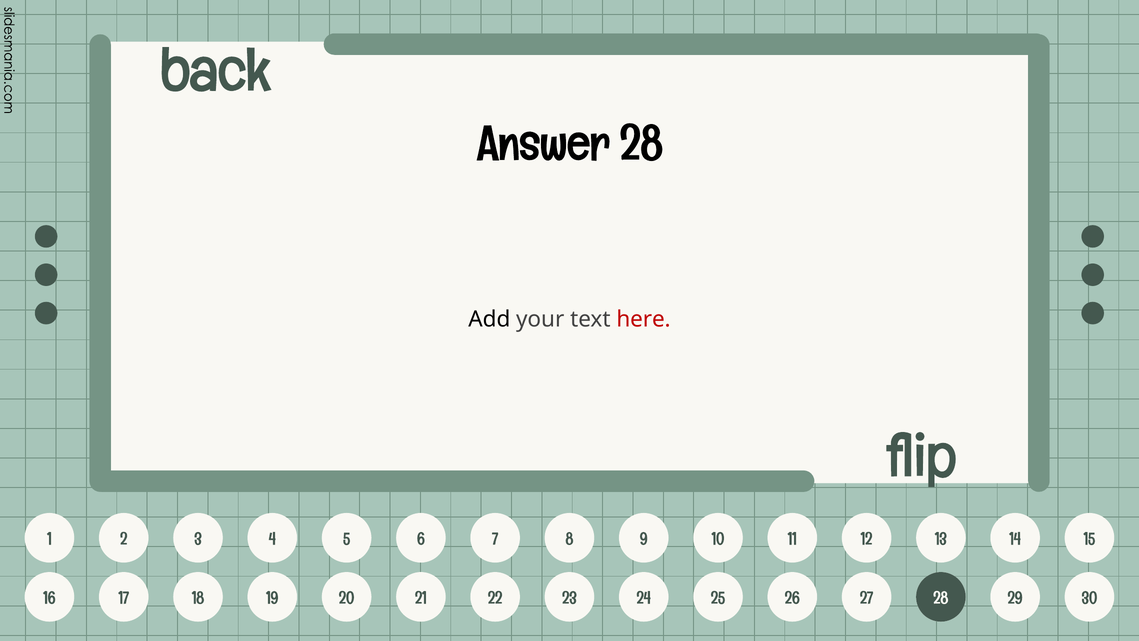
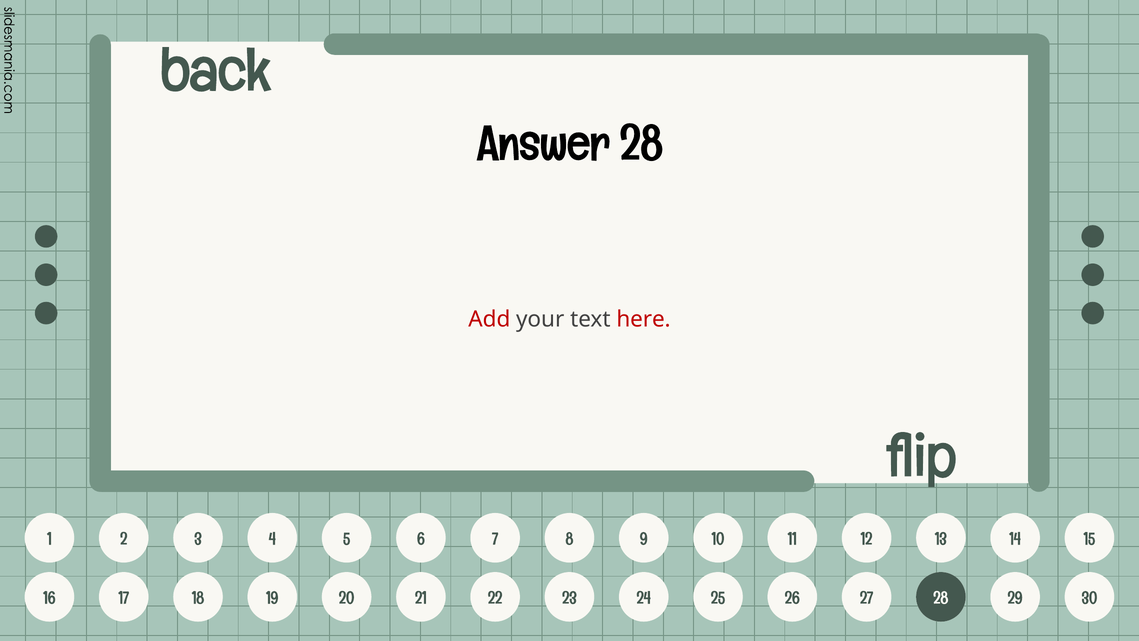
Add colour: black -> red
